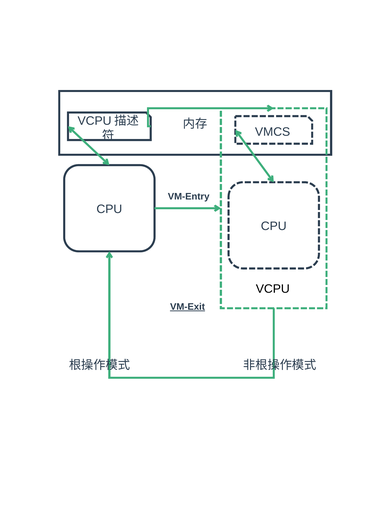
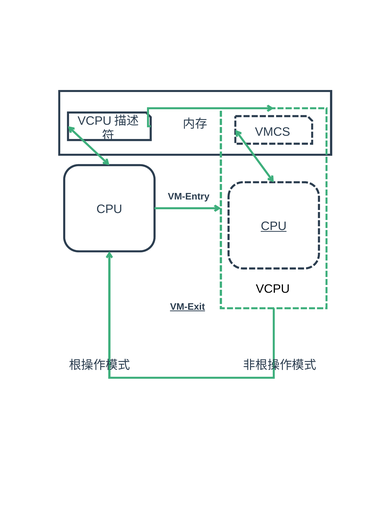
CPU at (274, 226) underline: none -> present
